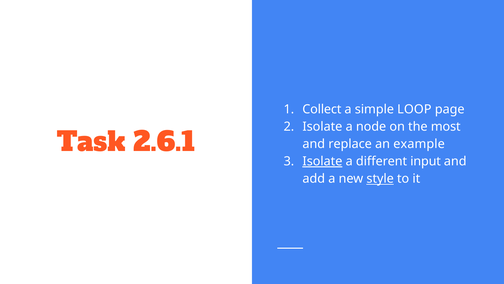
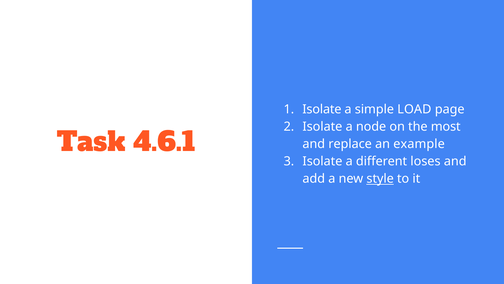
Collect at (322, 109): Collect -> Isolate
LOOP: LOOP -> LOAD
2.6.1: 2.6.1 -> 4.6.1
Isolate at (322, 161) underline: present -> none
input: input -> loses
